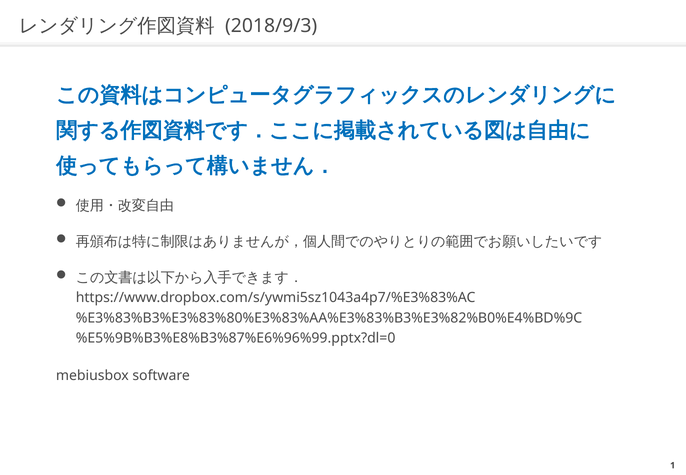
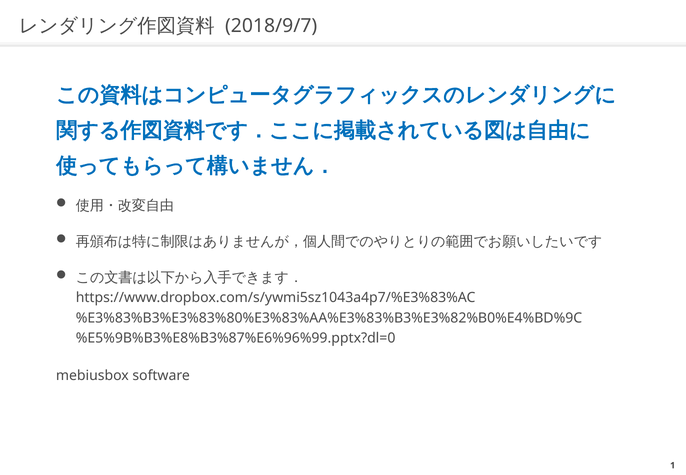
2018/9/3: 2018/9/3 -> 2018/9/7
